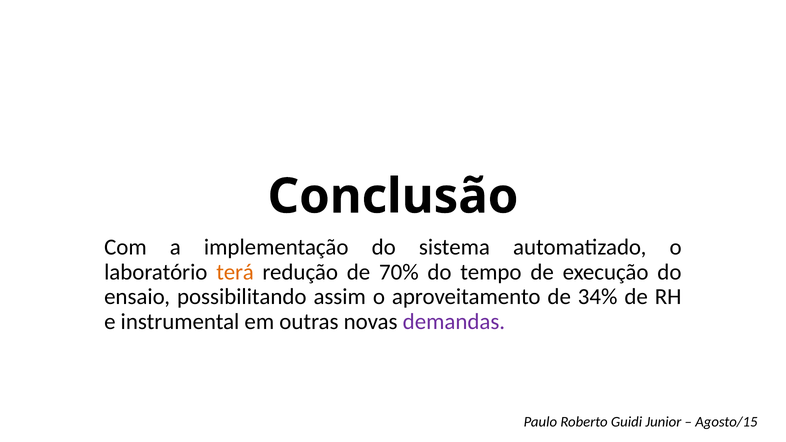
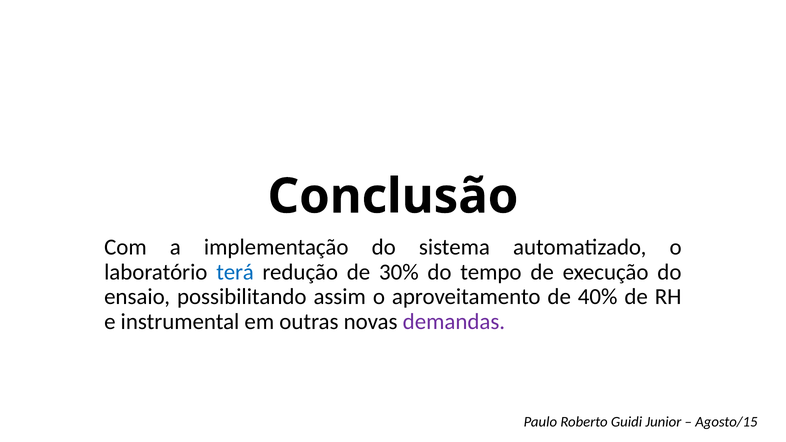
terá colour: orange -> blue
70%: 70% -> 30%
34%: 34% -> 40%
